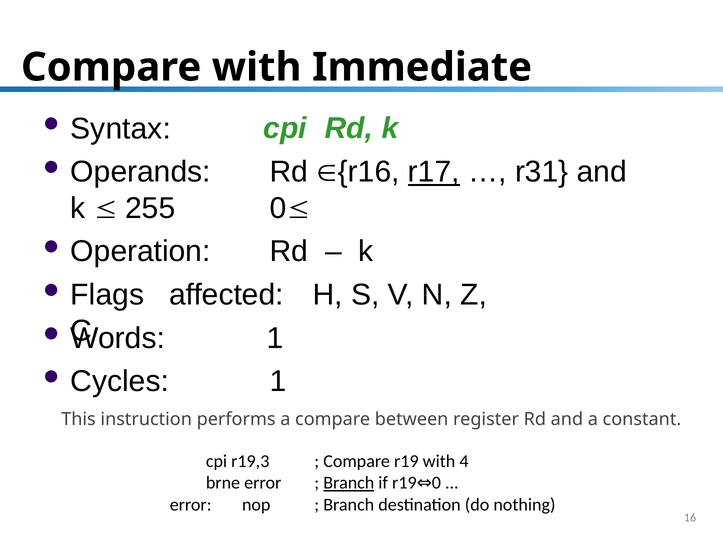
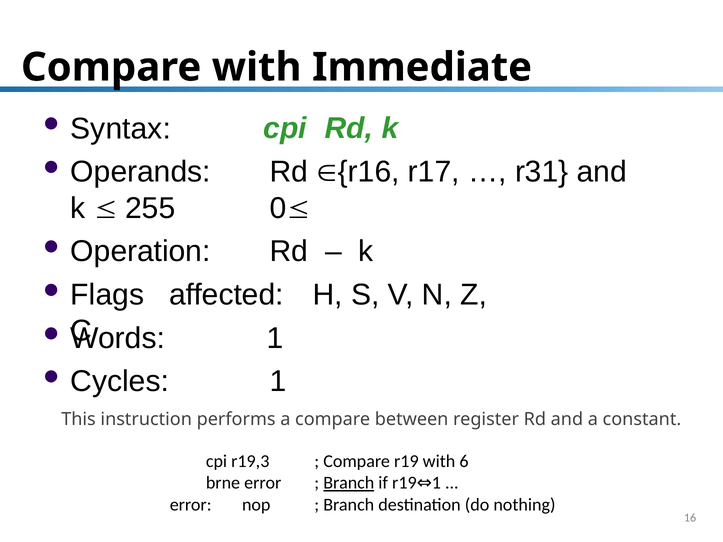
r17 underline: present -> none
4: 4 -> 6
r19 0: 0 -> 1
